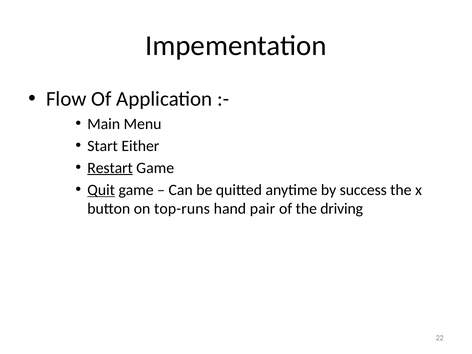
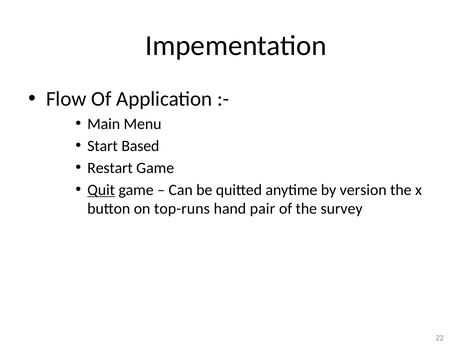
Either: Either -> Based
Restart underline: present -> none
success: success -> version
driving: driving -> survey
